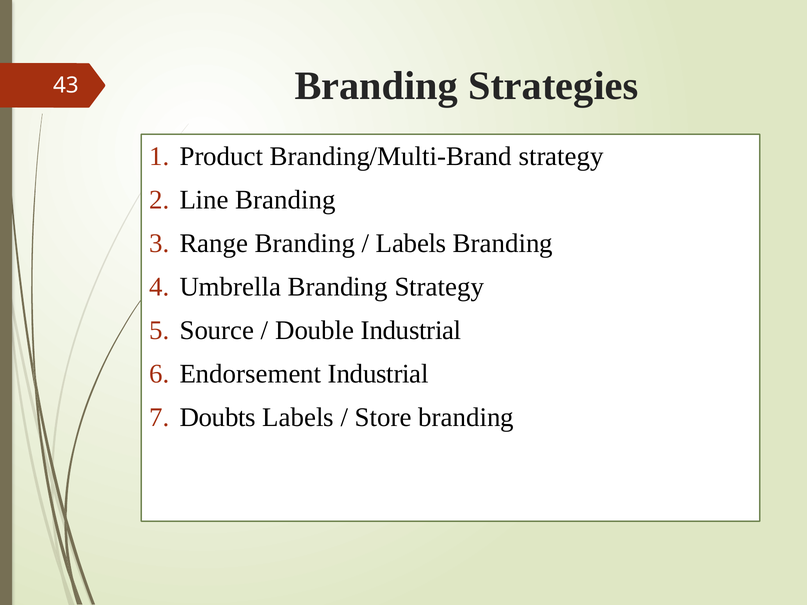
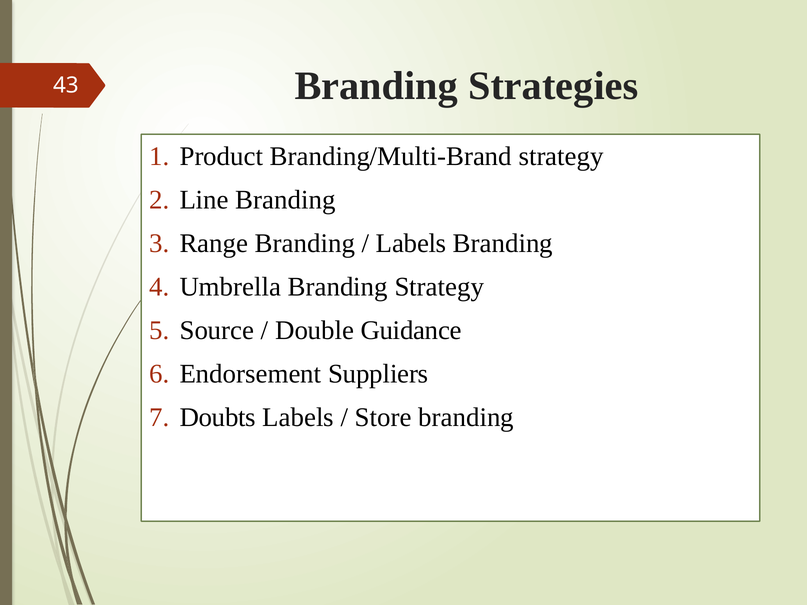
Double Industrial: Industrial -> Guidance
Endorsement Industrial: Industrial -> Suppliers
